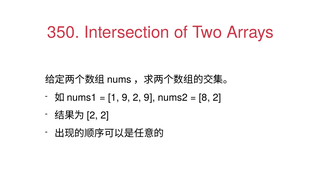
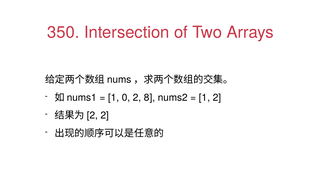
1 9: 9 -> 0
2 9: 9 -> 8
8 at (204, 97): 8 -> 1
